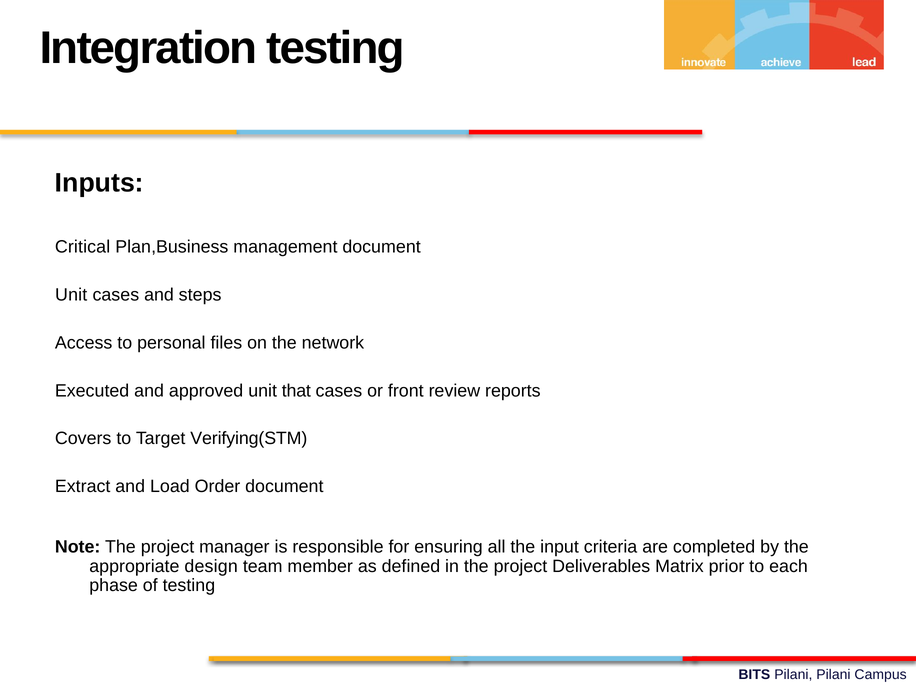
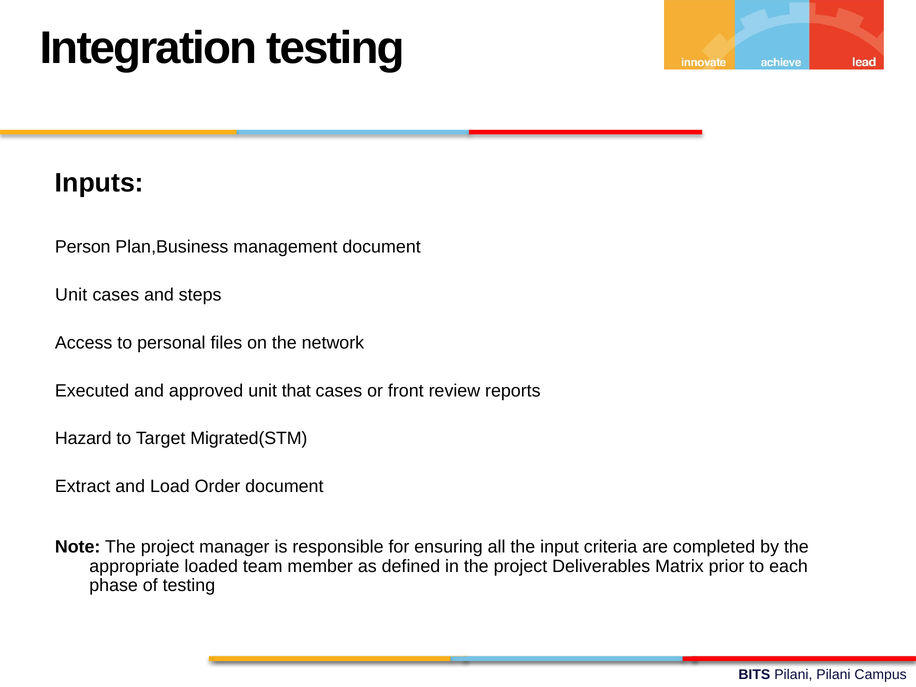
Critical: Critical -> Person
Covers: Covers -> Hazard
Verifying(STM: Verifying(STM -> Migrated(STM
design: design -> loaded
